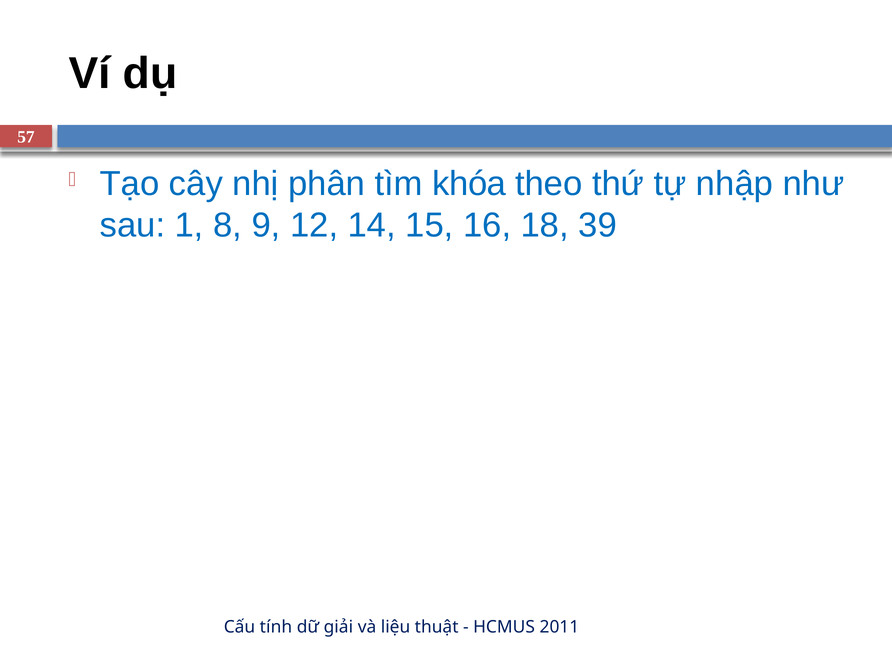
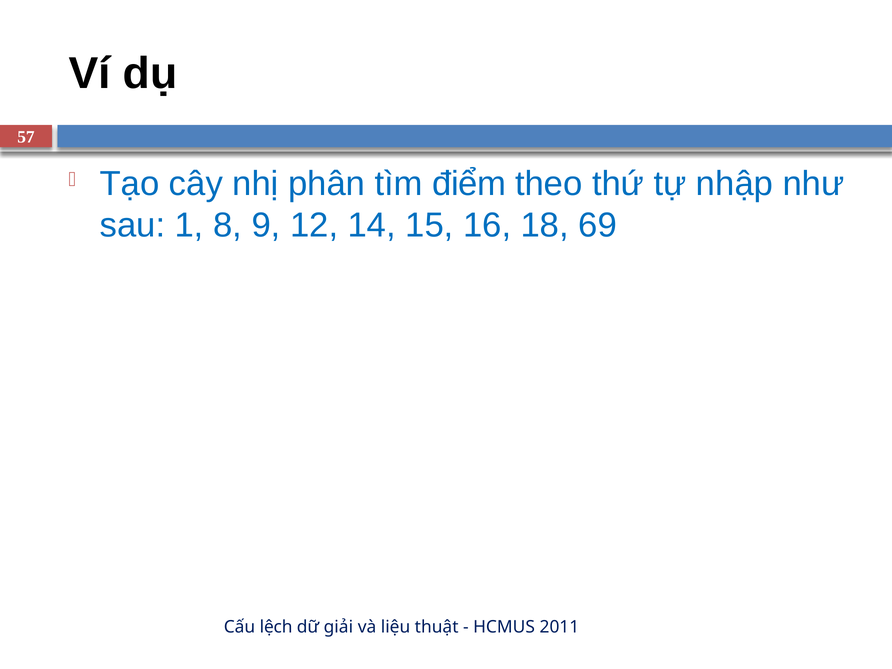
khóa: khóa -> điểm
39: 39 -> 69
tính: tính -> lệch
